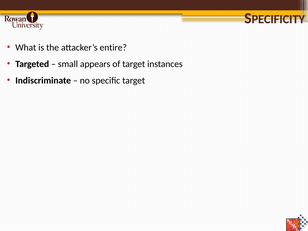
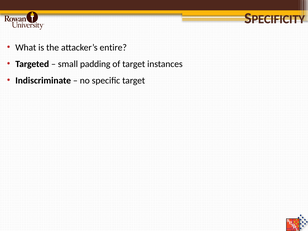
appears: appears -> padding
